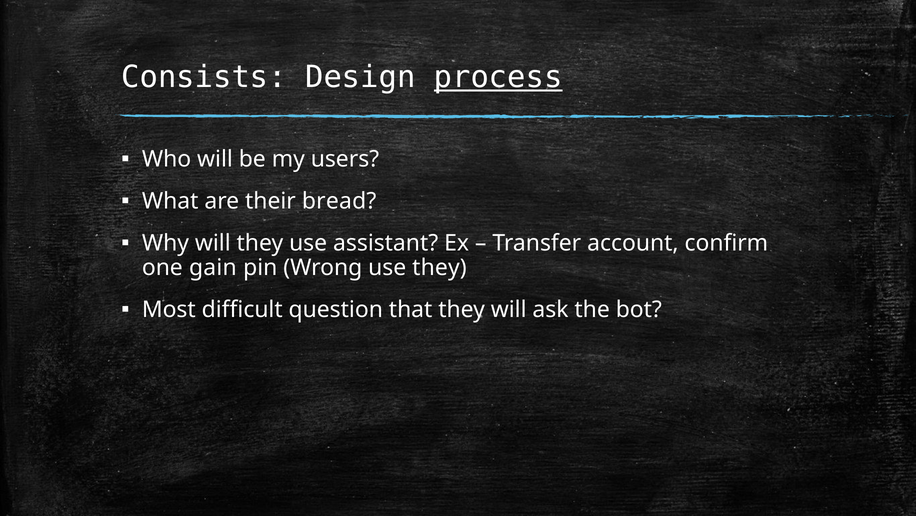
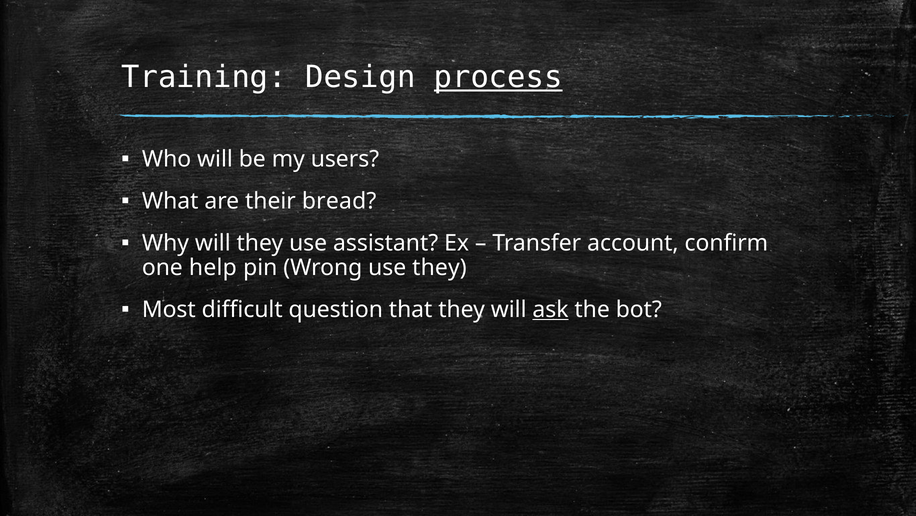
Consists: Consists -> Training
gain: gain -> help
ask underline: none -> present
